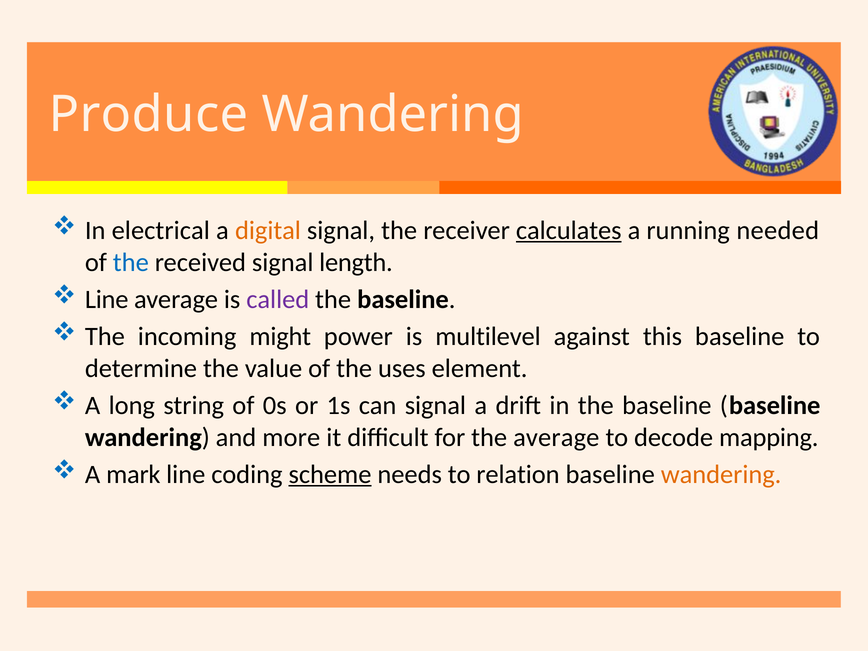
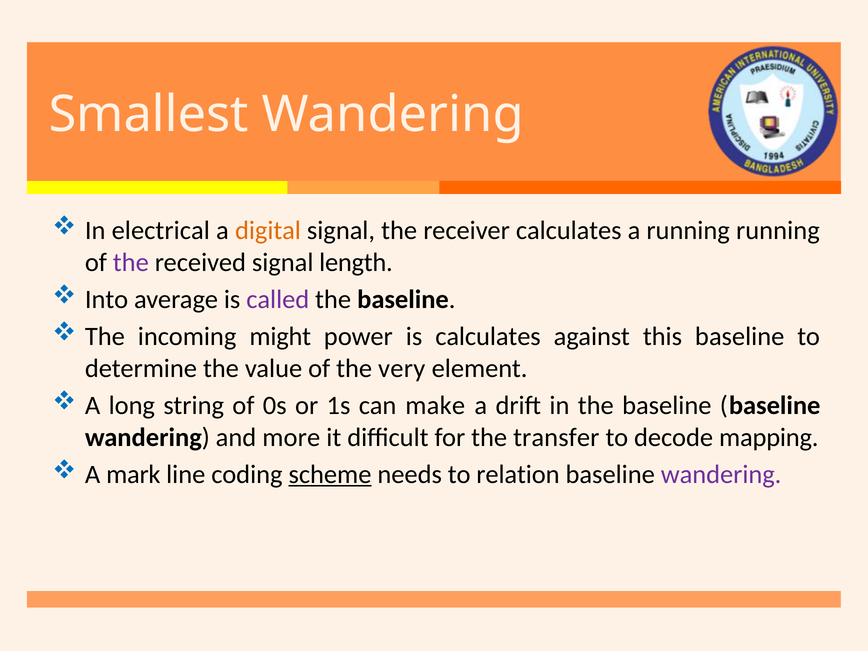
Produce: Produce -> Smallest
calculates at (569, 231) underline: present -> none
running needed: needed -> running
the at (131, 262) colour: blue -> purple
Line at (107, 299): Line -> Into
is multilevel: multilevel -> calculates
uses: uses -> very
can signal: signal -> make
the average: average -> transfer
wandering at (721, 474) colour: orange -> purple
